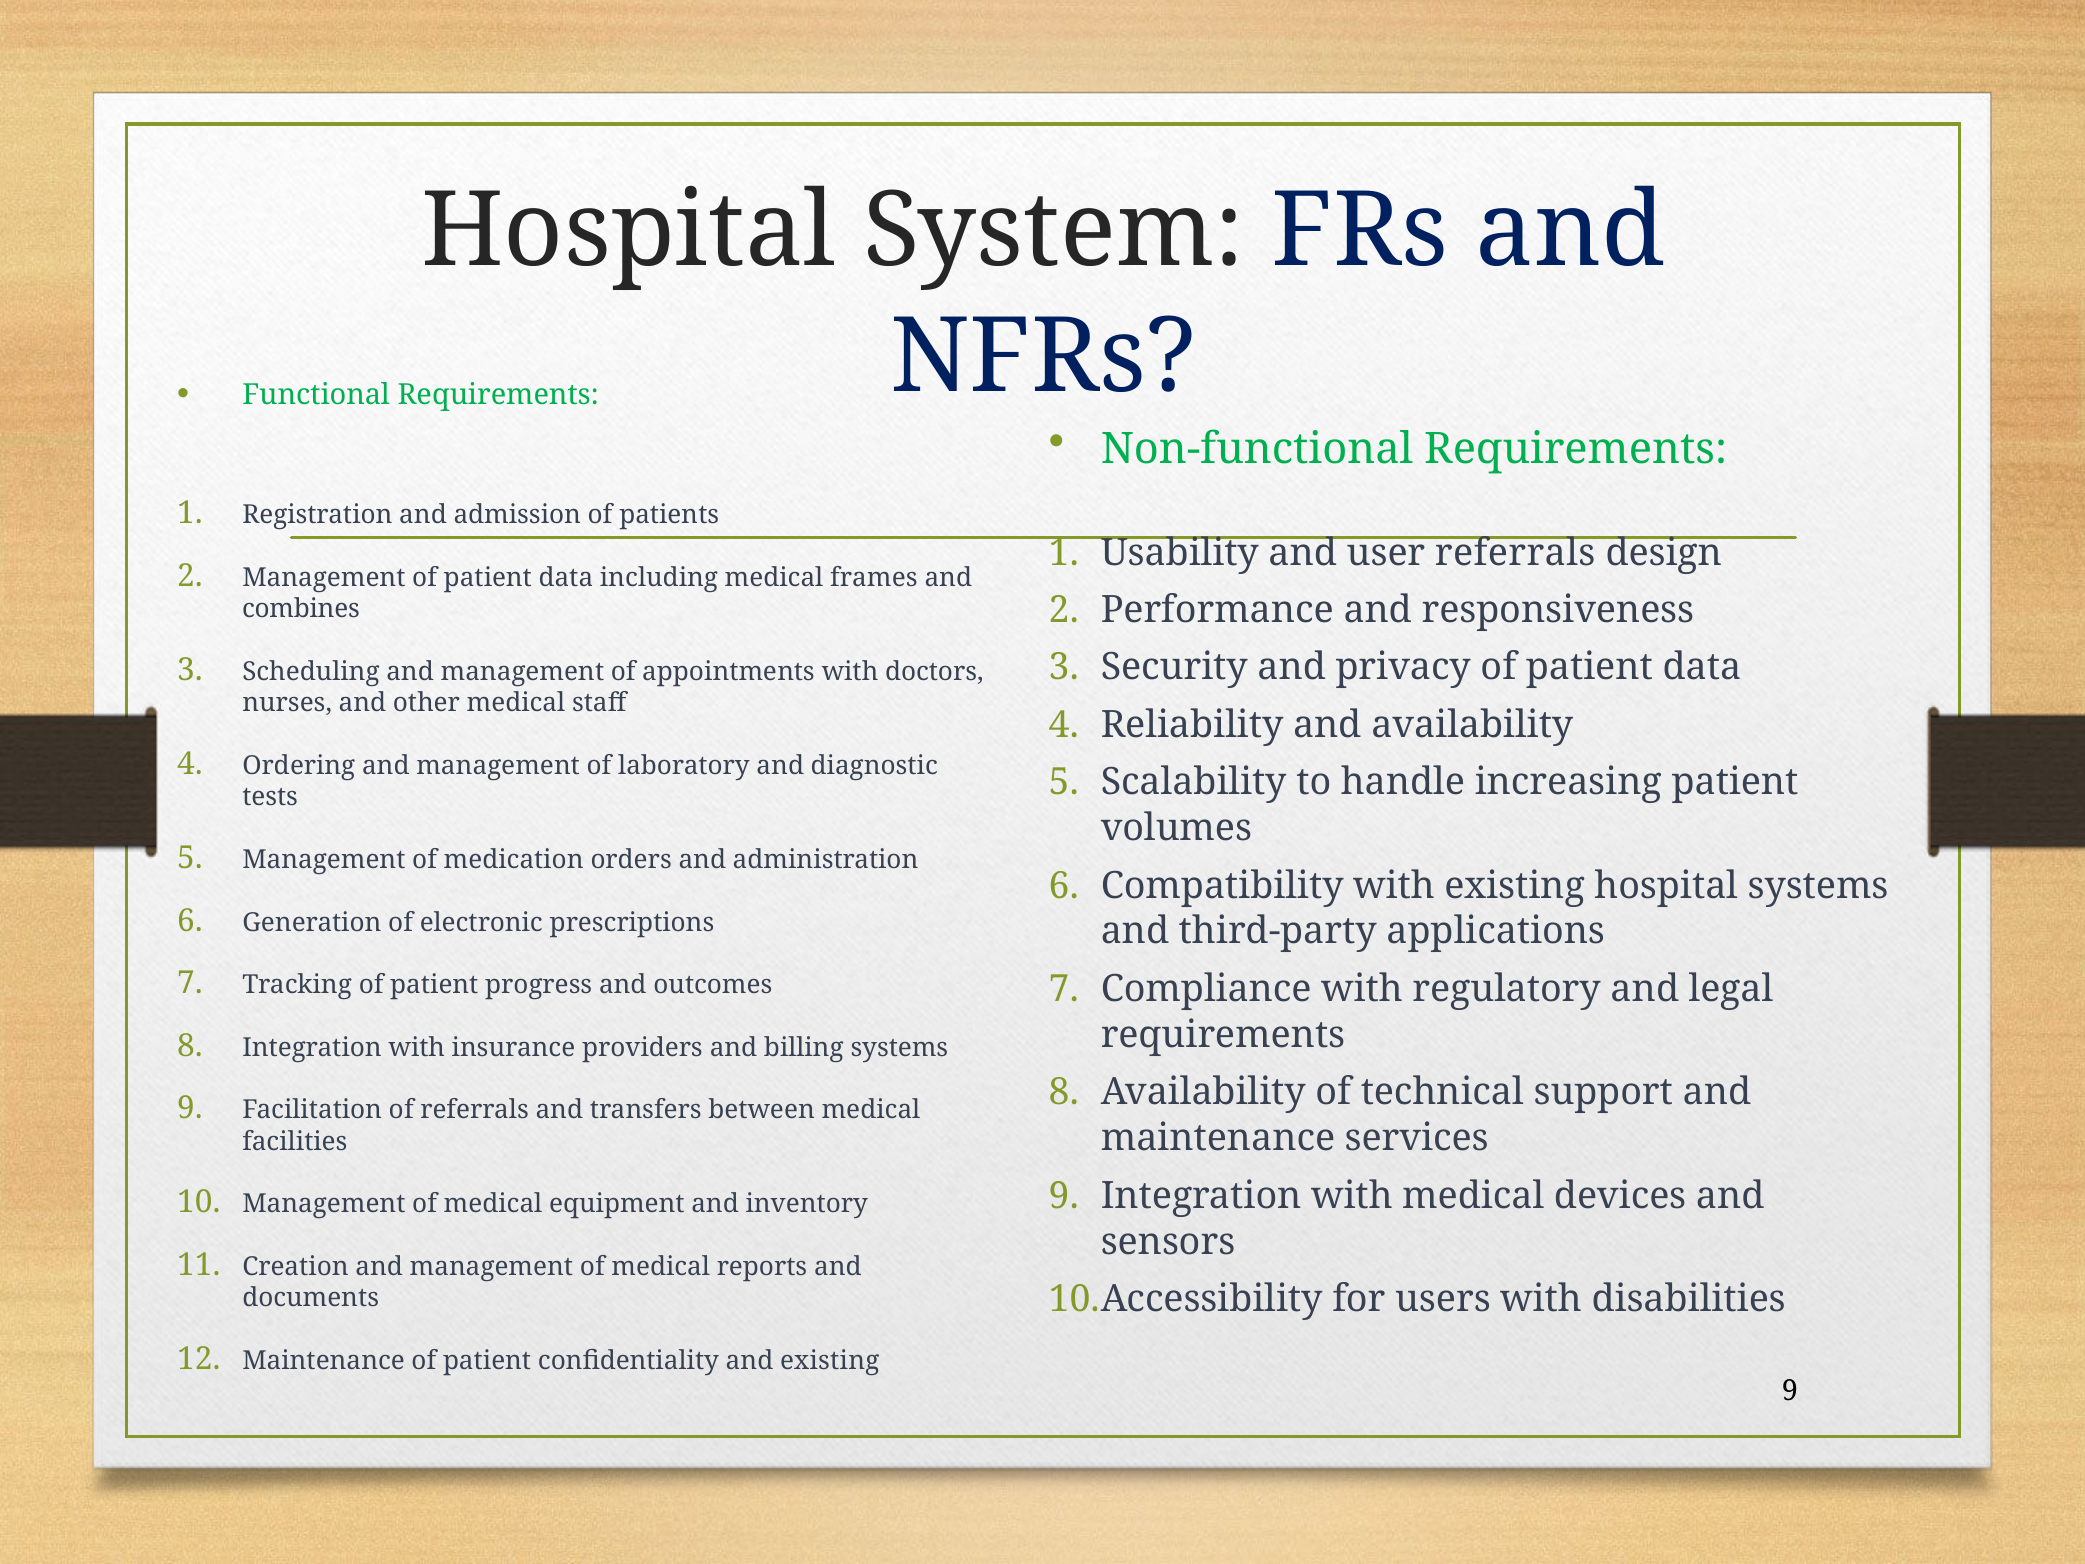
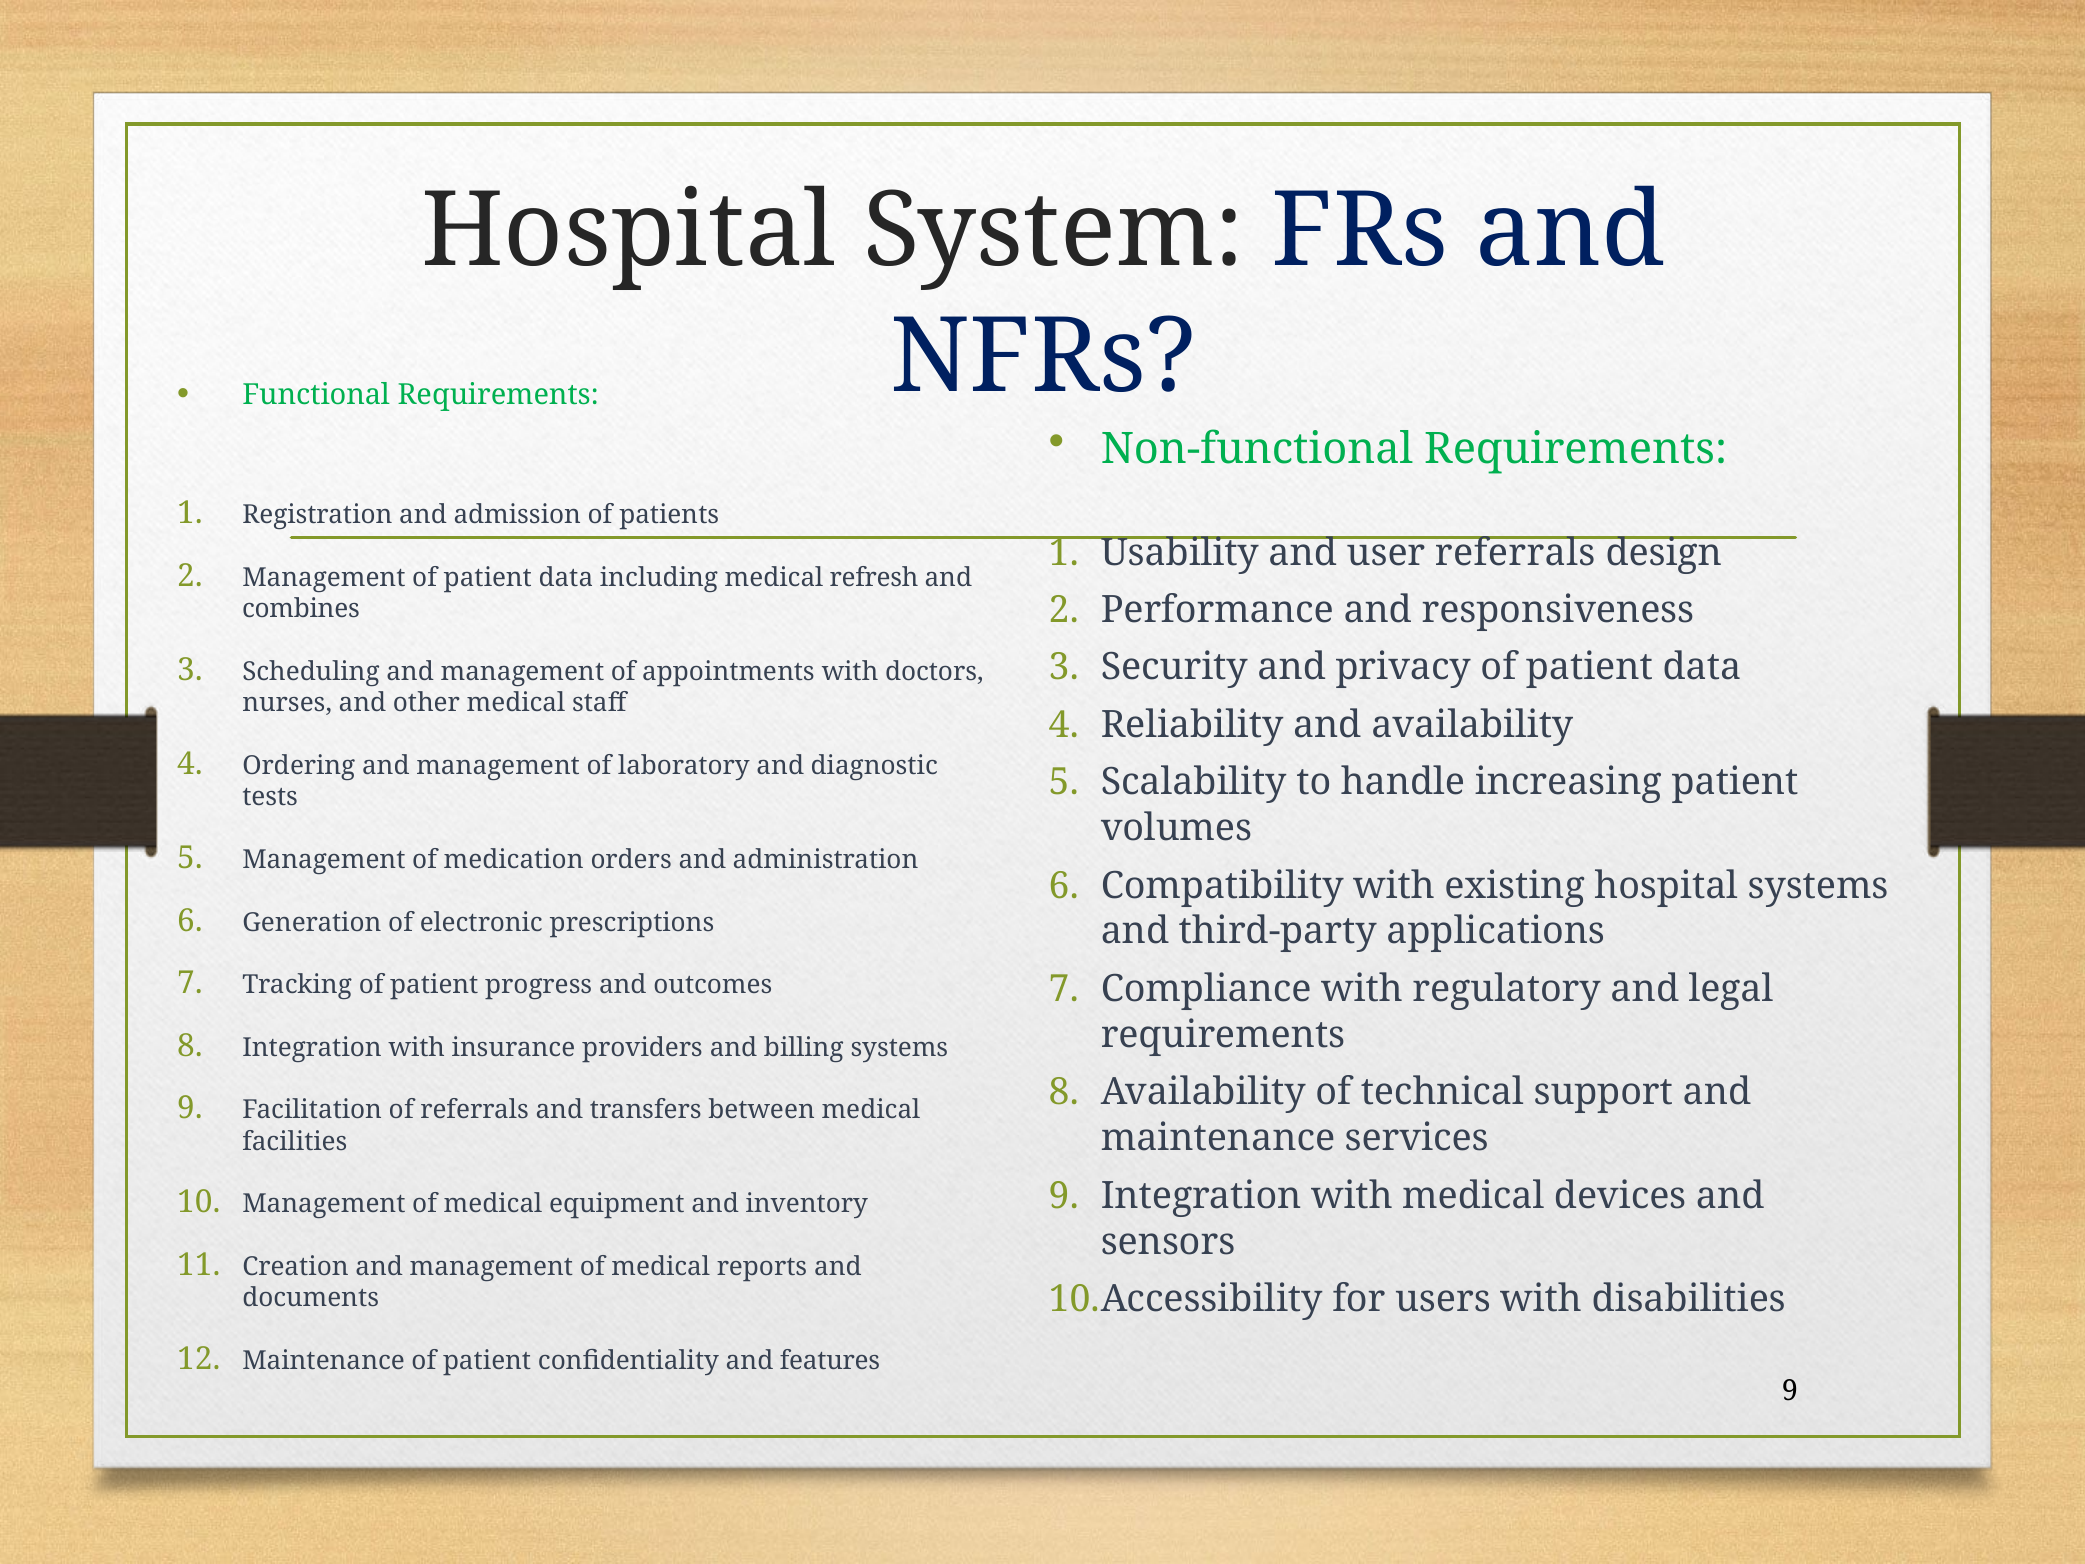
frames: frames -> refresh
and existing: existing -> features
